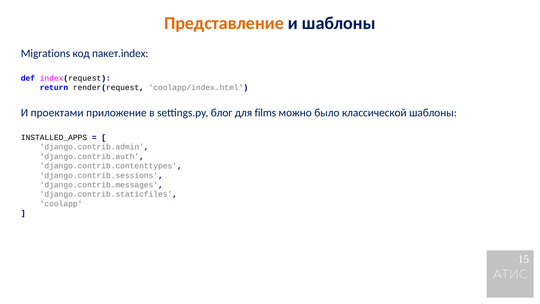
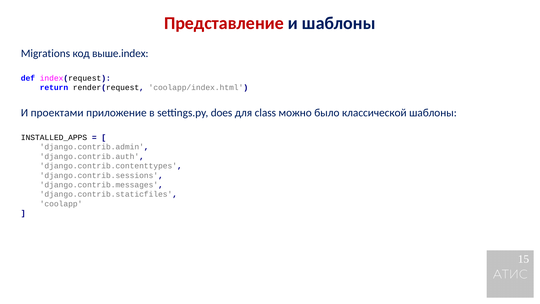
Представление colour: orange -> red
пакет.index: пакет.index -> выше.index
блог: блог -> does
films: films -> class
